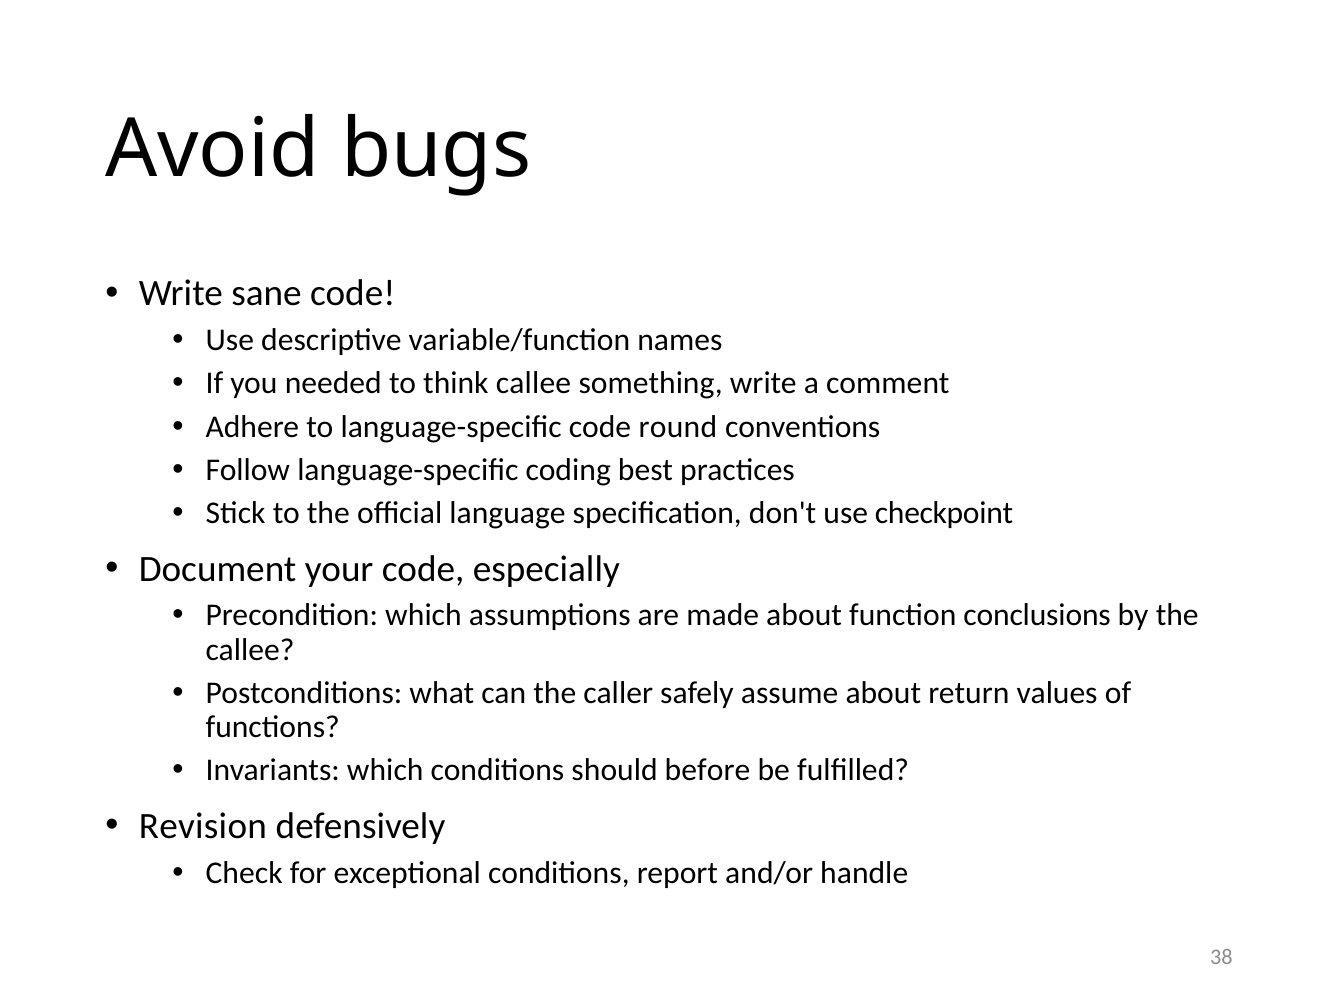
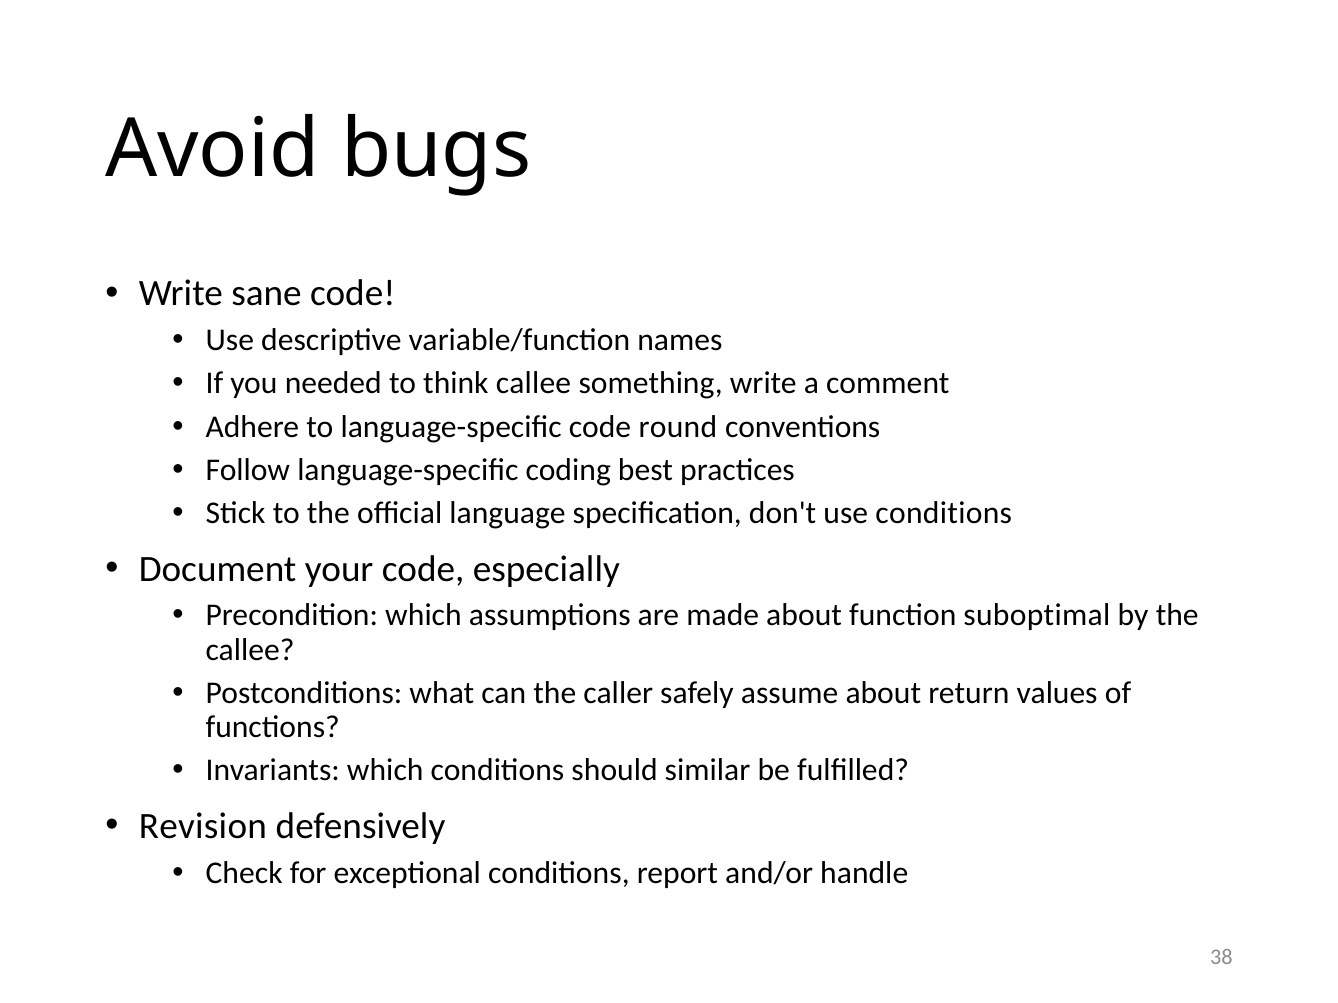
use checkpoint: checkpoint -> conditions
conclusions: conclusions -> suboptimal
before: before -> similar
